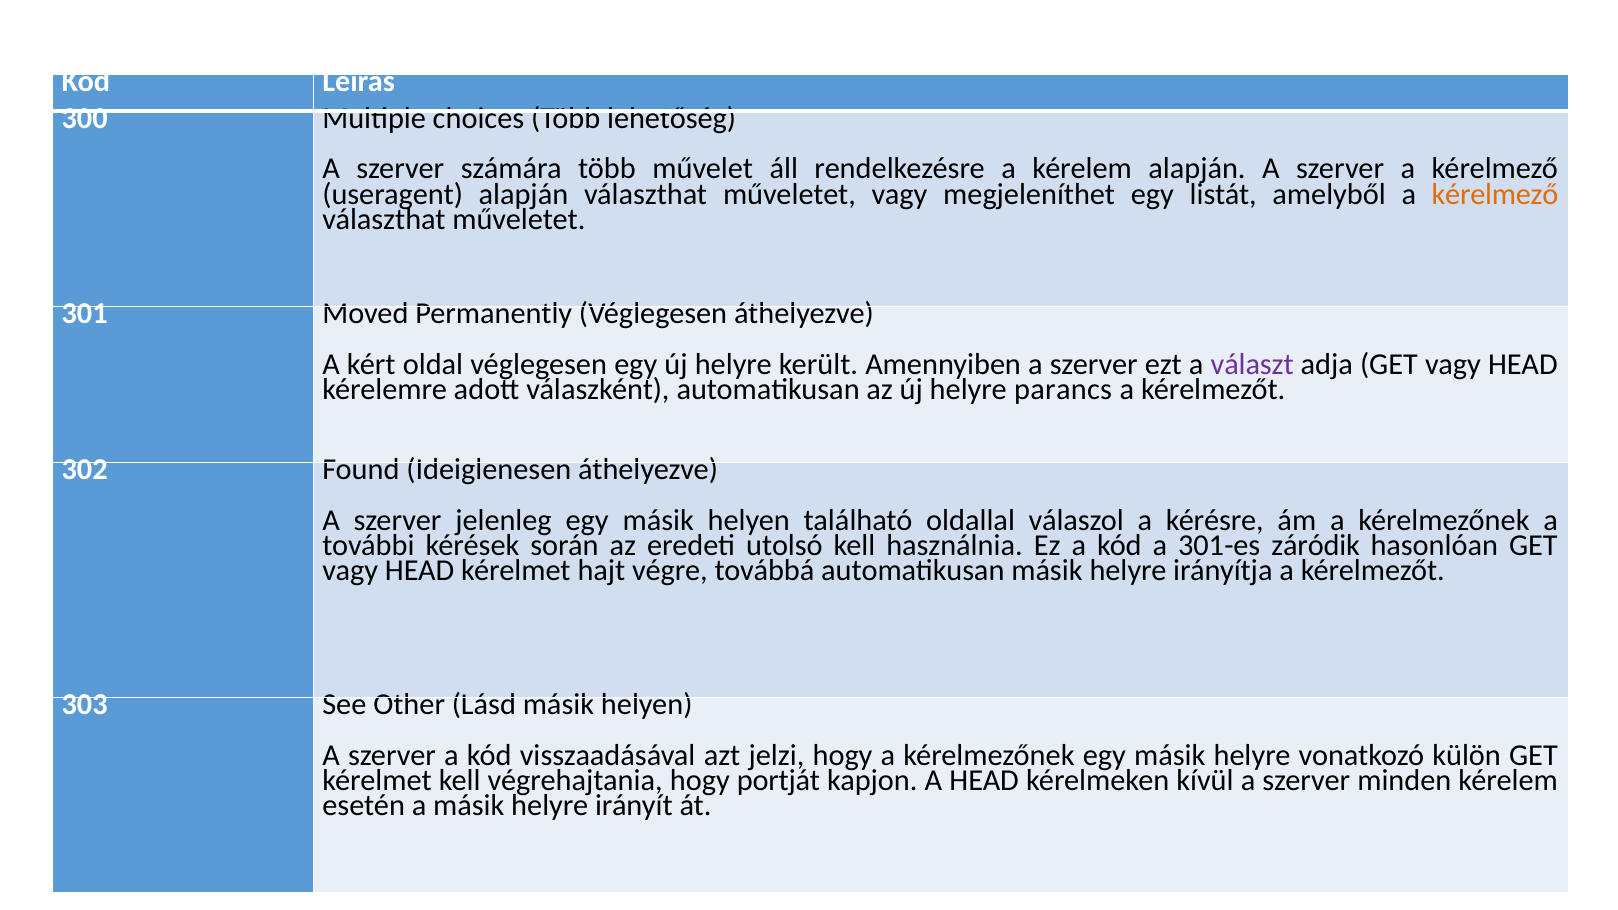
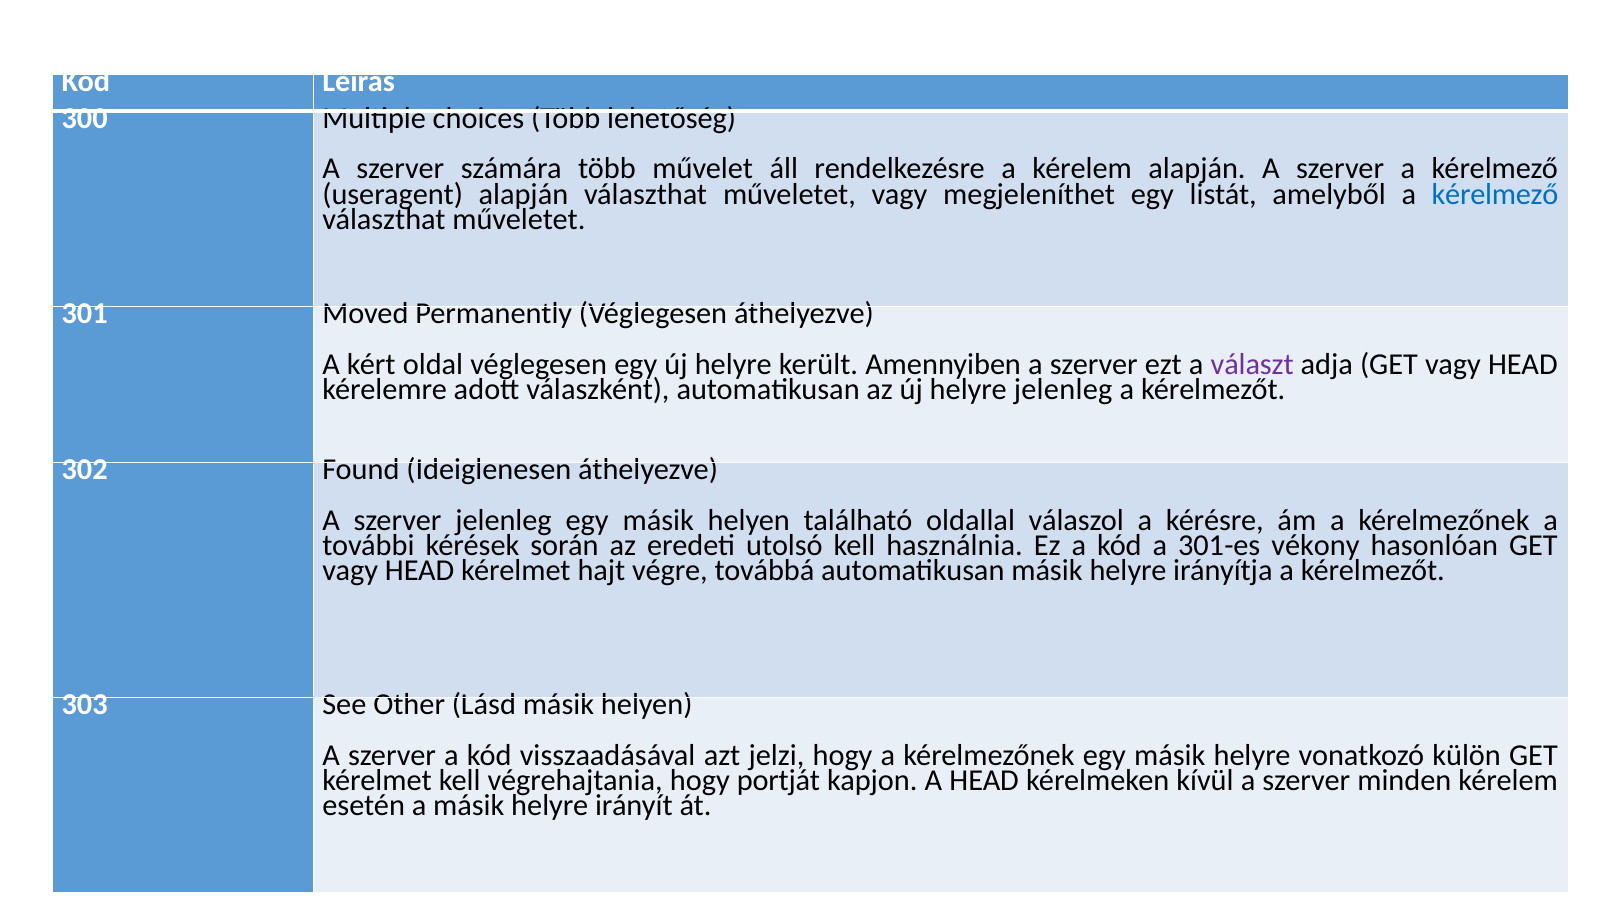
kérelmező at (1495, 194) colour: orange -> blue
helyre parancs: parancs -> jelenleg
záródik: záródik -> vékony
